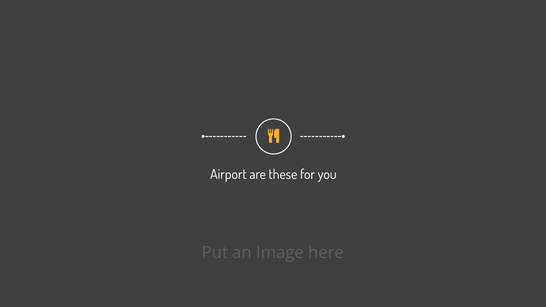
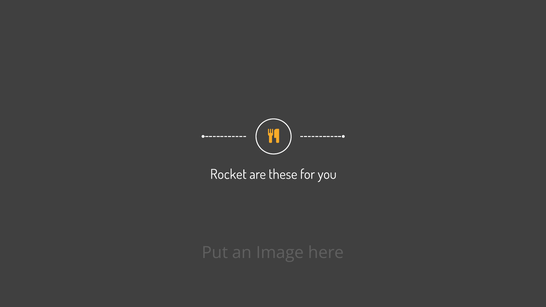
Airport: Airport -> Rocket
